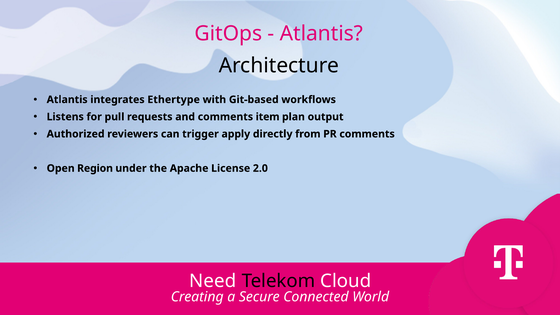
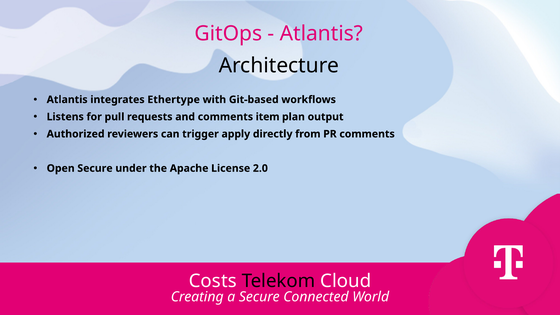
Open Region: Region -> Secure
Need: Need -> Costs
